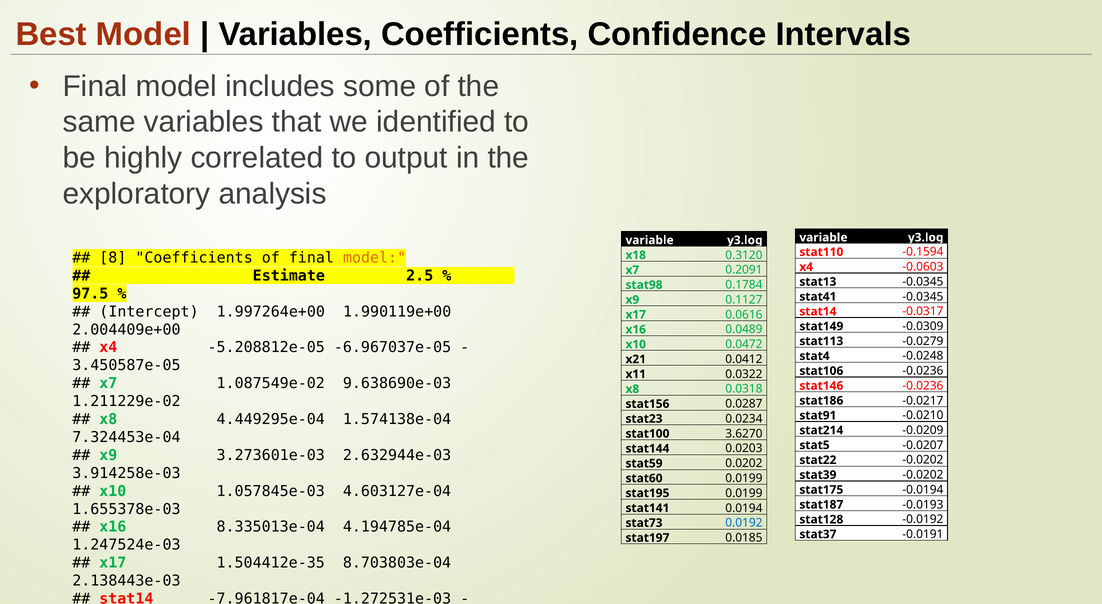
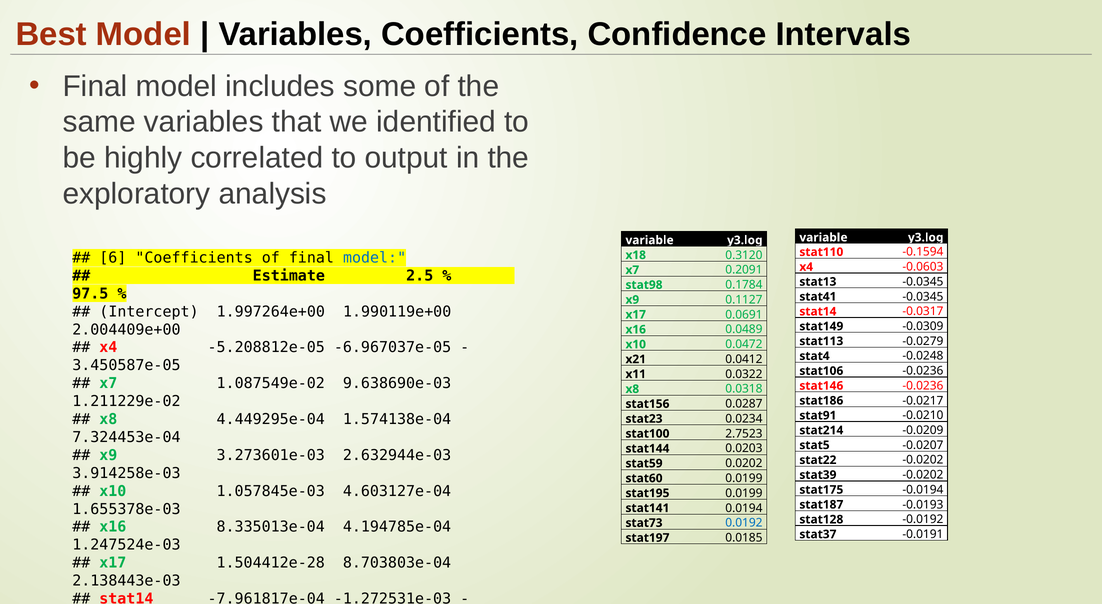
8: 8 -> 6
model at (375, 258) colour: orange -> blue
0.0616: 0.0616 -> 0.0691
3.6270: 3.6270 -> 2.7523
1.504412e-35: 1.504412e-35 -> 1.504412e-28
